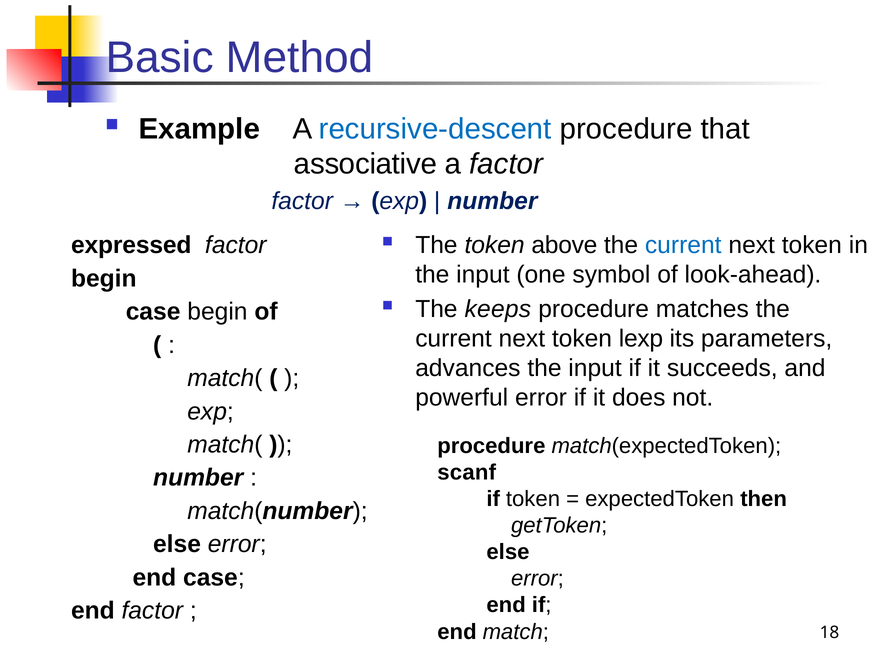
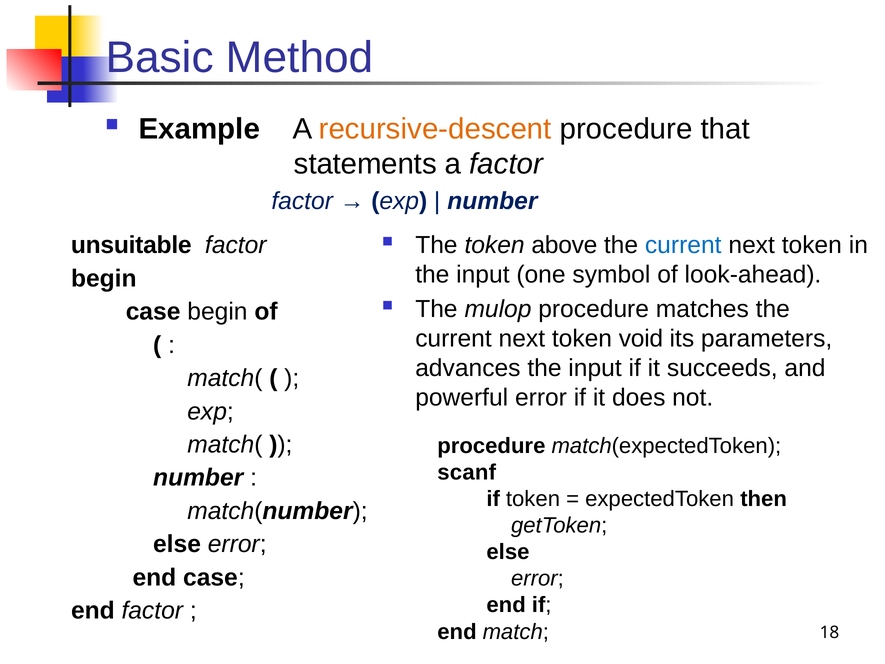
recursive-descent colour: blue -> orange
associative: associative -> statements
expressed: expressed -> unsuitable
keeps: keeps -> mulop
lexp: lexp -> void
